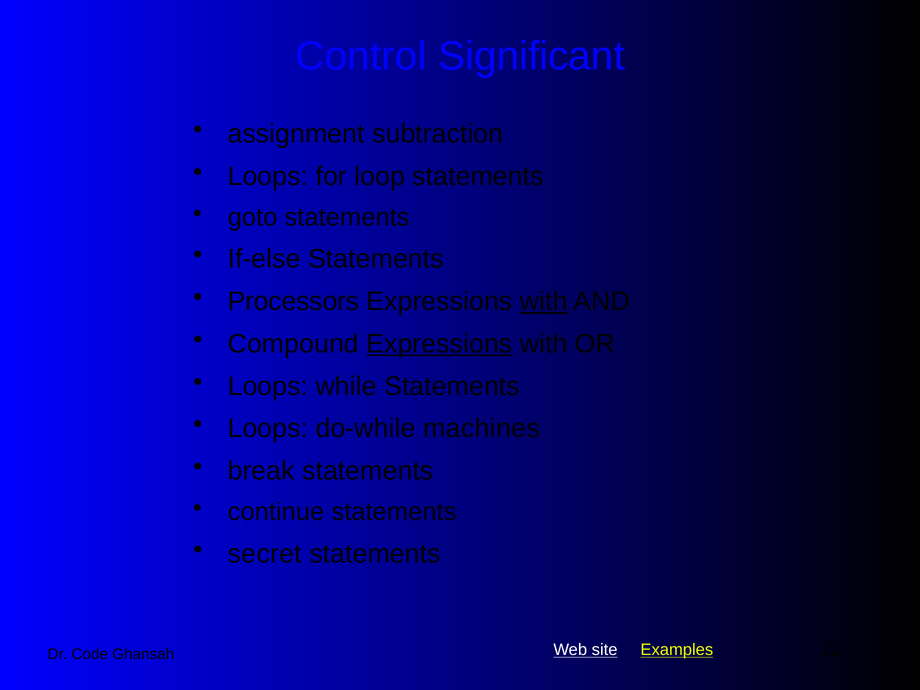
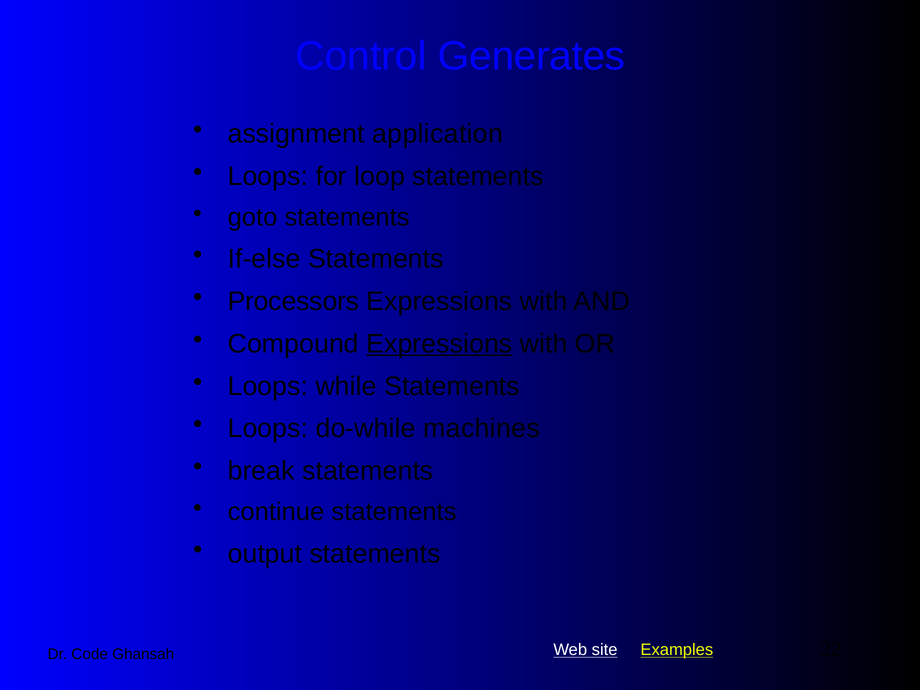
Significant: Significant -> Generates
subtraction: subtraction -> application
with at (544, 301) underline: present -> none
secret: secret -> output
